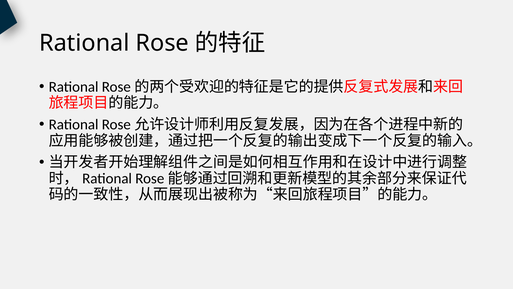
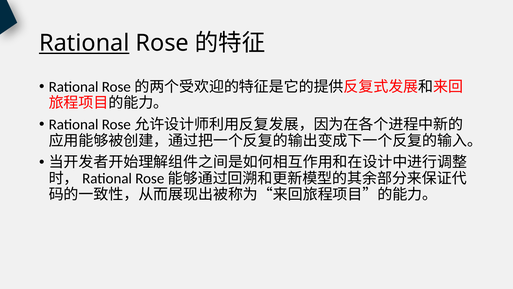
Rational at (84, 43) underline: none -> present
